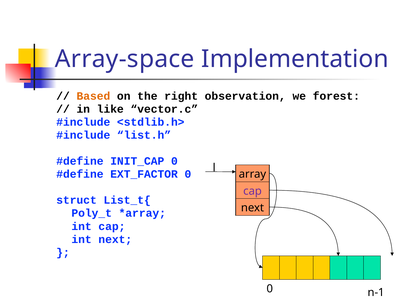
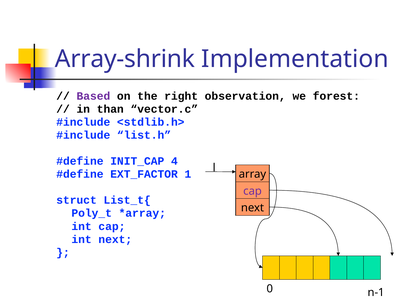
Array-space: Array-space -> Array-shrink
Based colour: orange -> purple
like: like -> than
INIT_CAP 0: 0 -> 4
EXT_FACTOR 0: 0 -> 1
